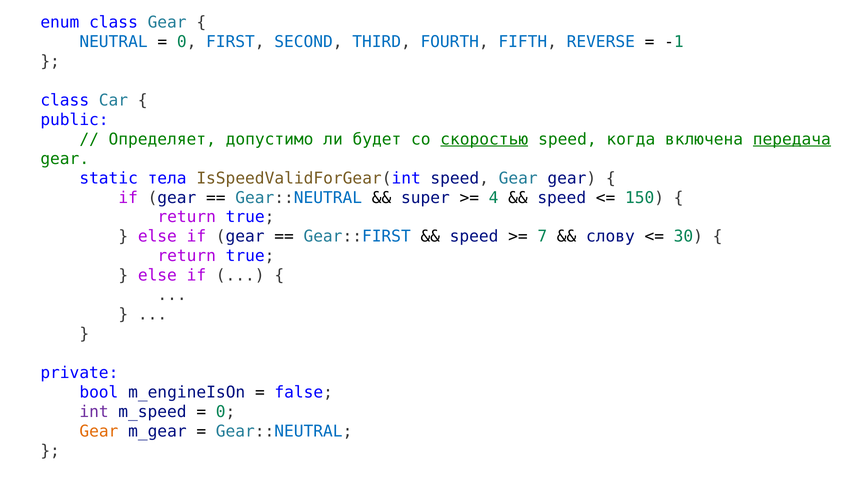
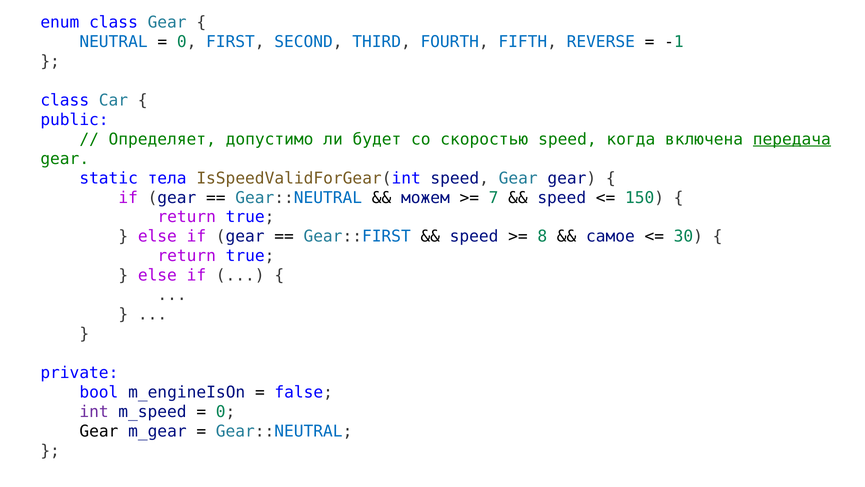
скоростью underline: present -> none
super: super -> можем
4: 4 -> 7
7: 7 -> 8
слову: слову -> самое
Gear at (99, 431) colour: orange -> black
